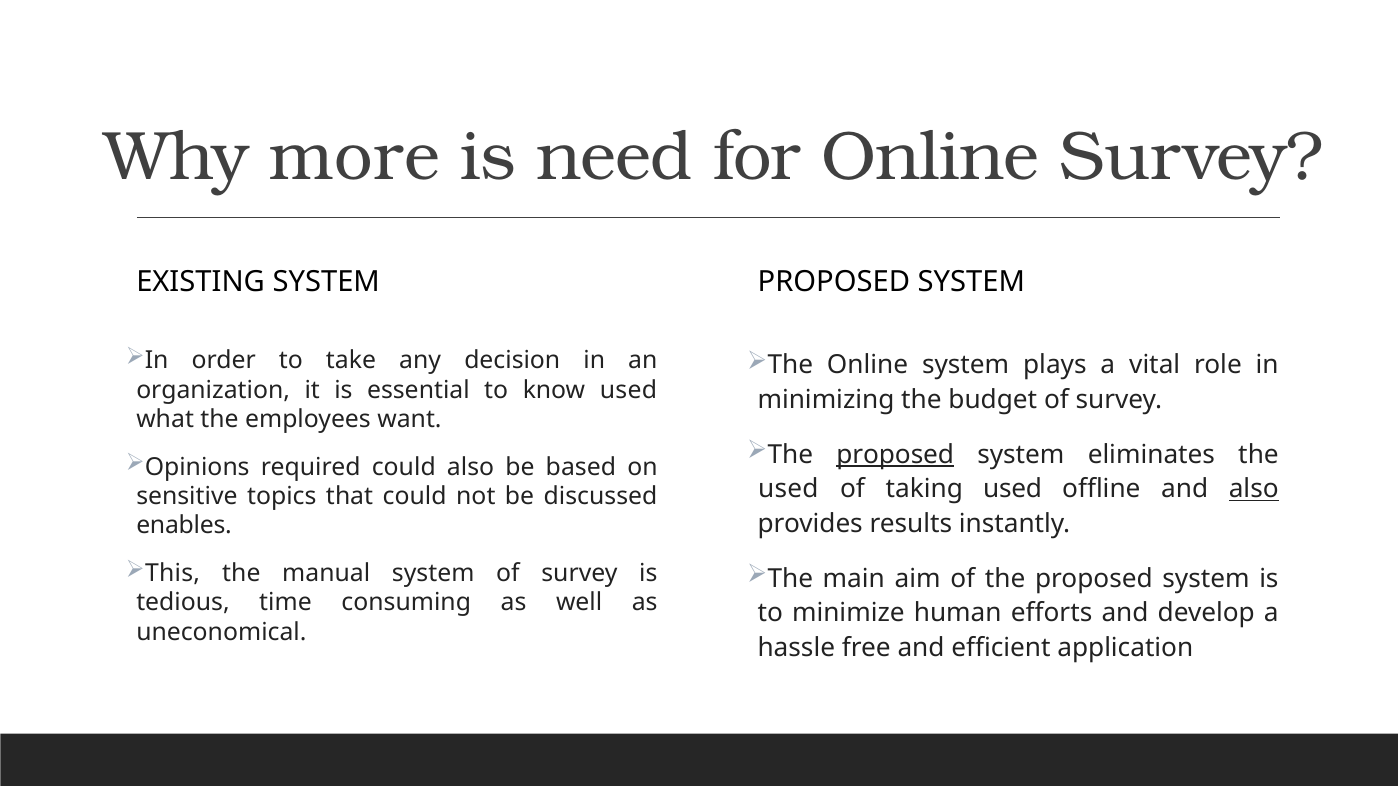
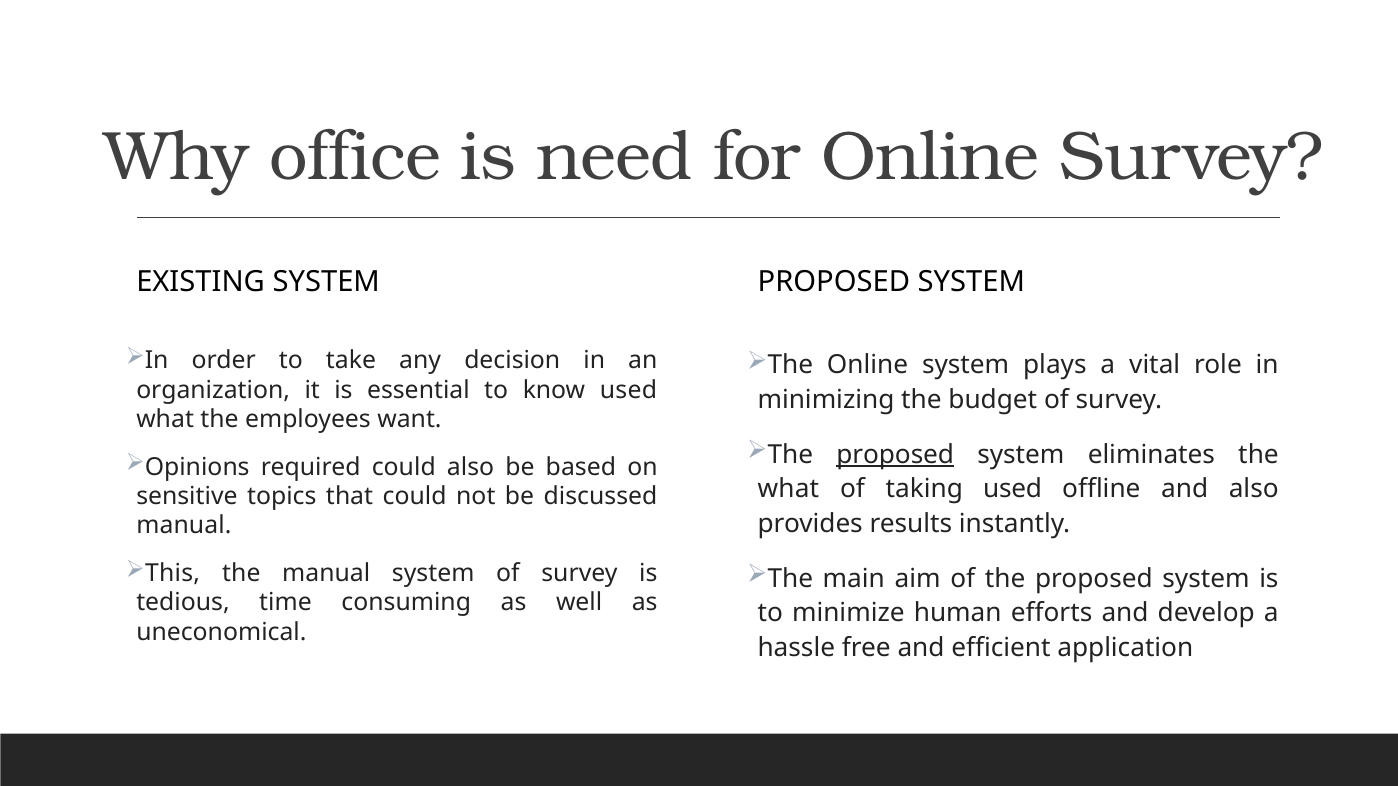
more: more -> office
used at (788, 489): used -> what
also at (1254, 489) underline: present -> none
enables at (184, 526): enables -> manual
